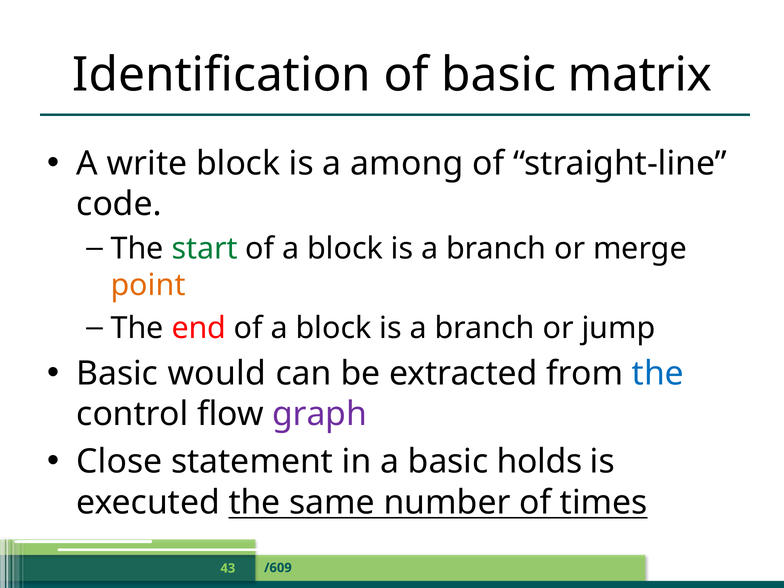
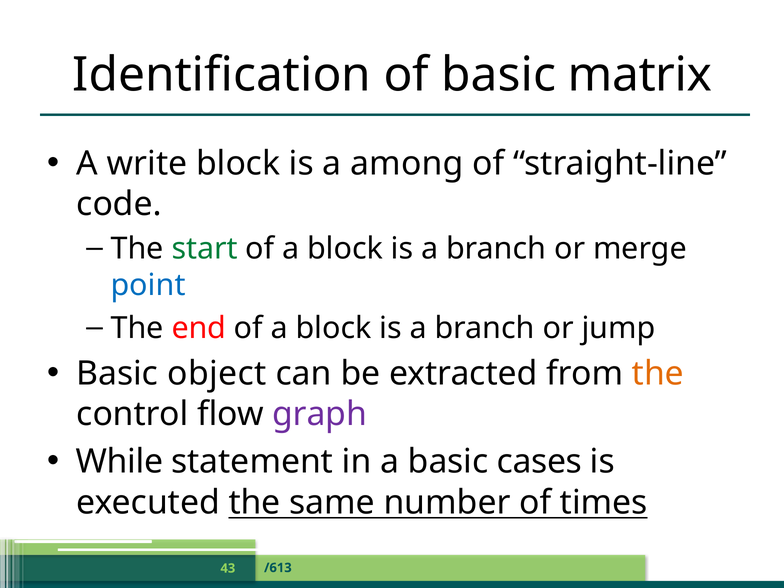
point colour: orange -> blue
would: would -> object
the at (658, 374) colour: blue -> orange
Close: Close -> While
holds: holds -> cases
/609: /609 -> /613
